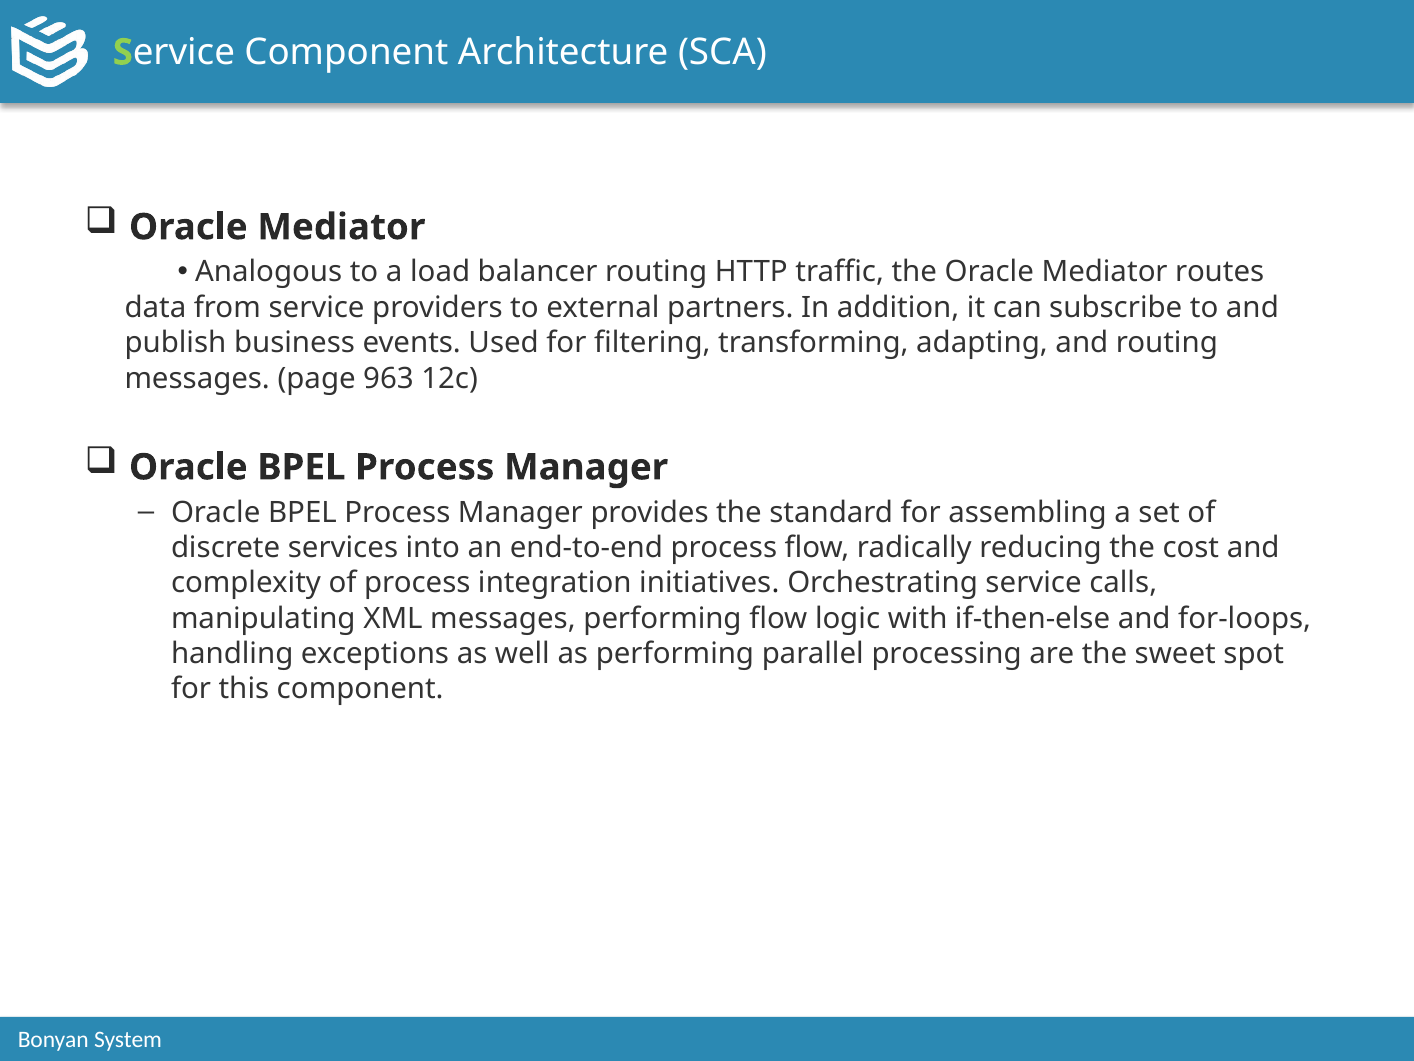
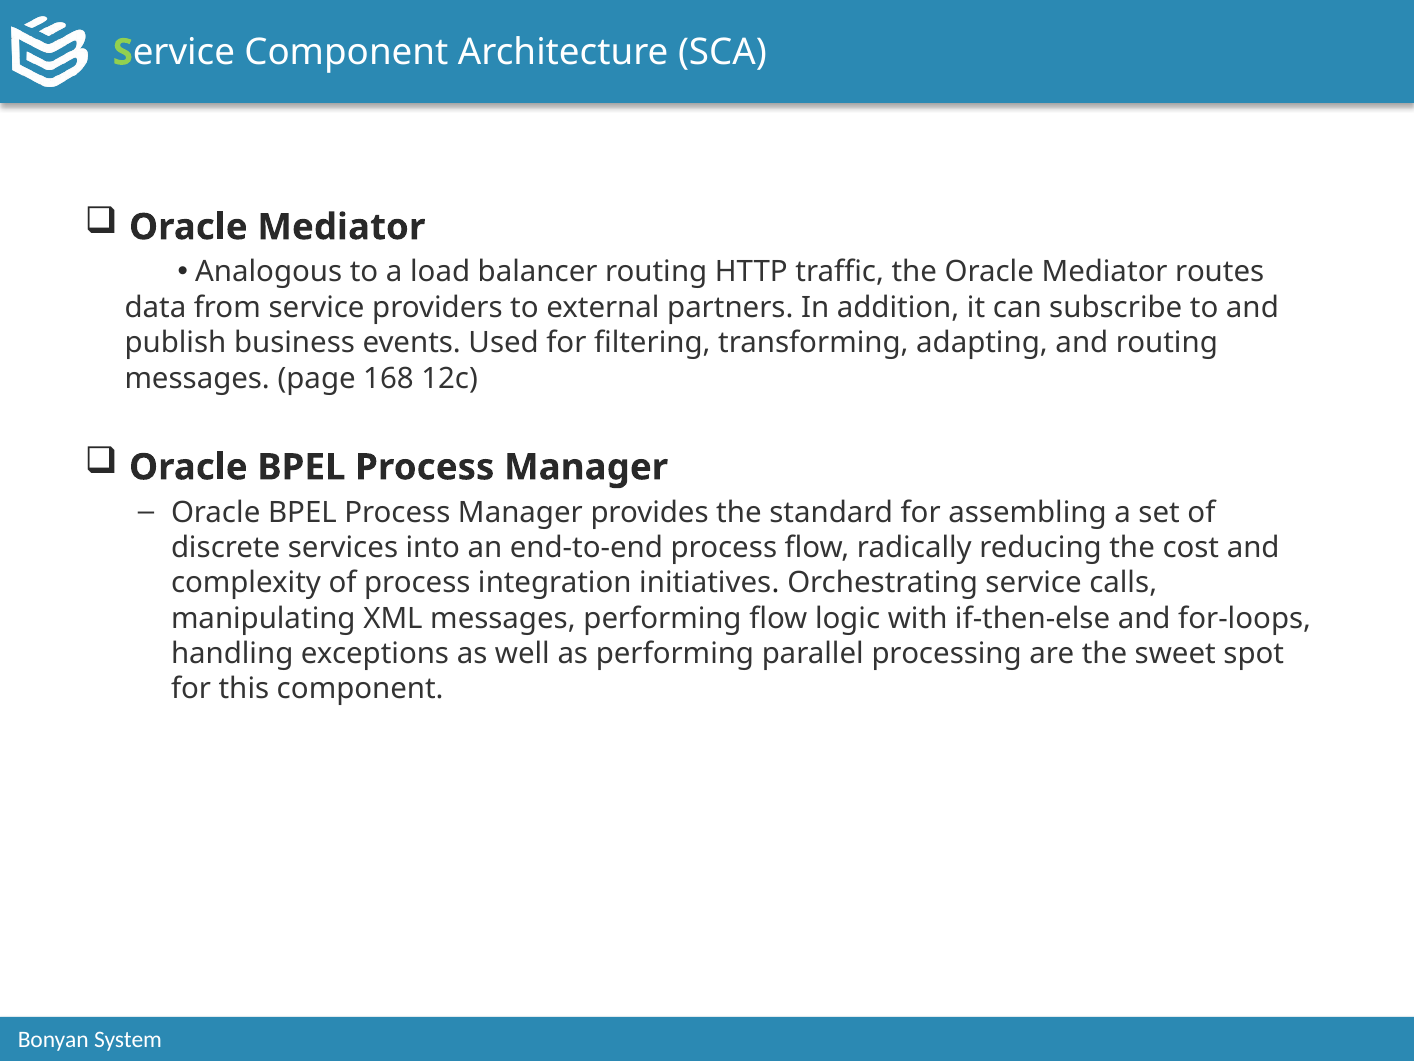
963: 963 -> 168
